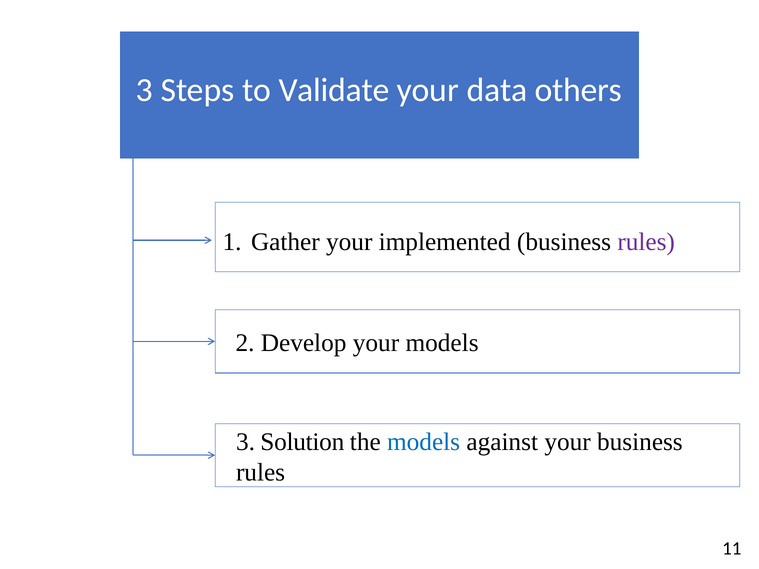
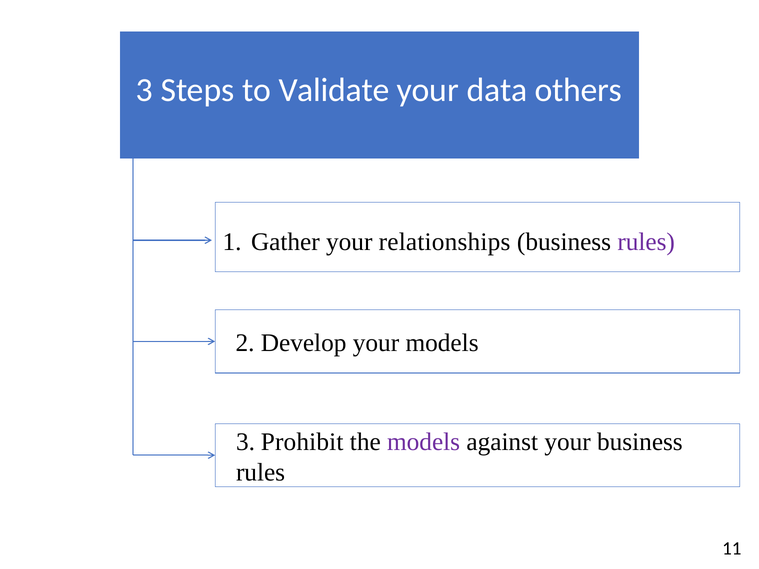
implemented: implemented -> relationships
Solution: Solution -> Prohibit
models at (424, 442) colour: blue -> purple
